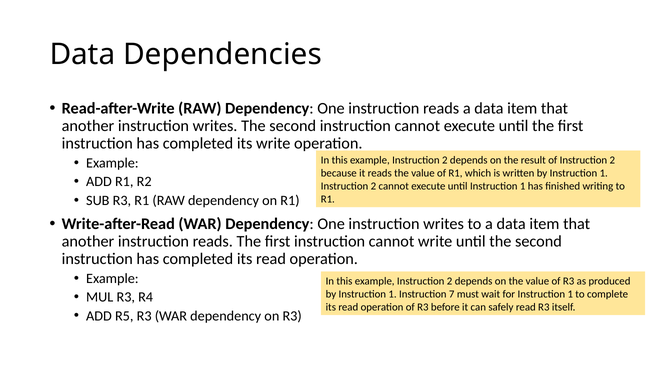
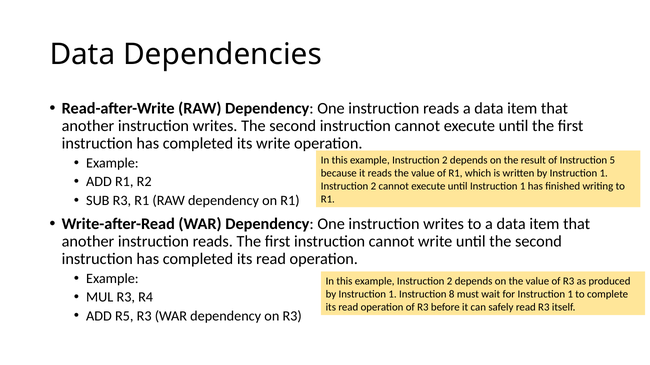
of Instruction 2: 2 -> 5
7: 7 -> 8
